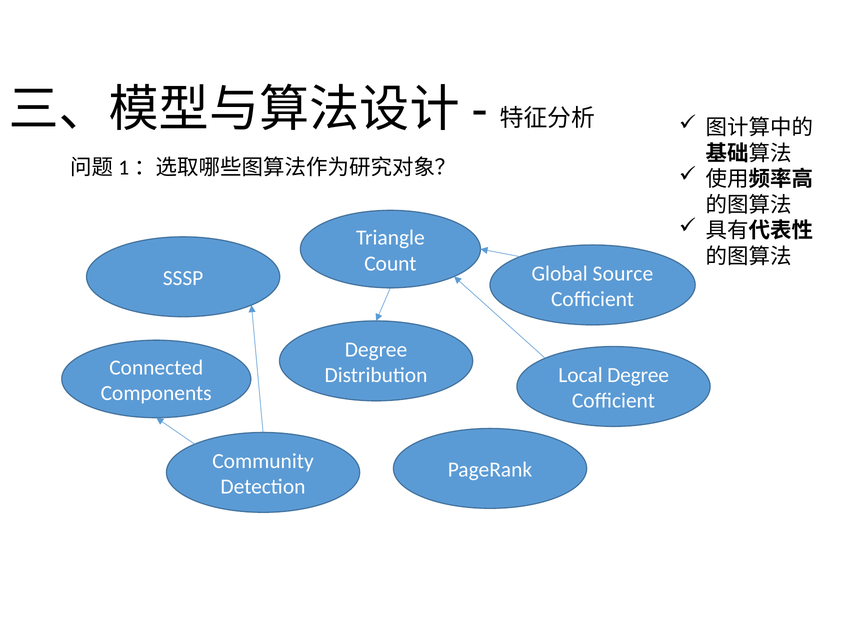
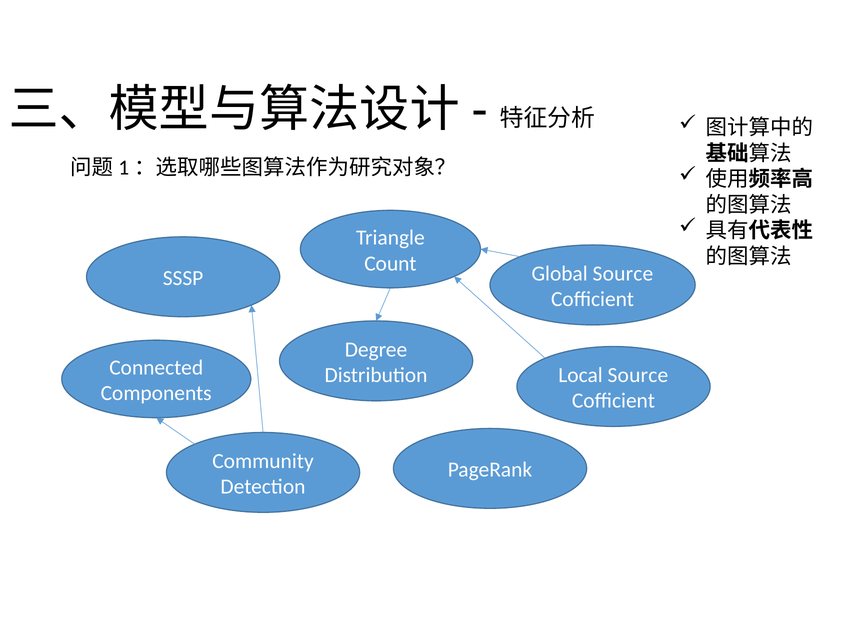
Local Degree: Degree -> Source
